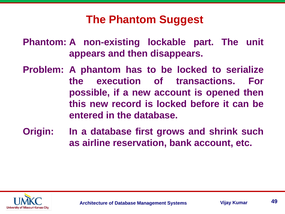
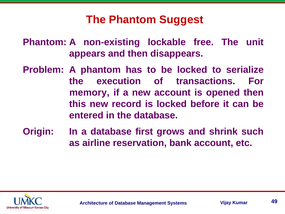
part: part -> free
possible: possible -> memory
